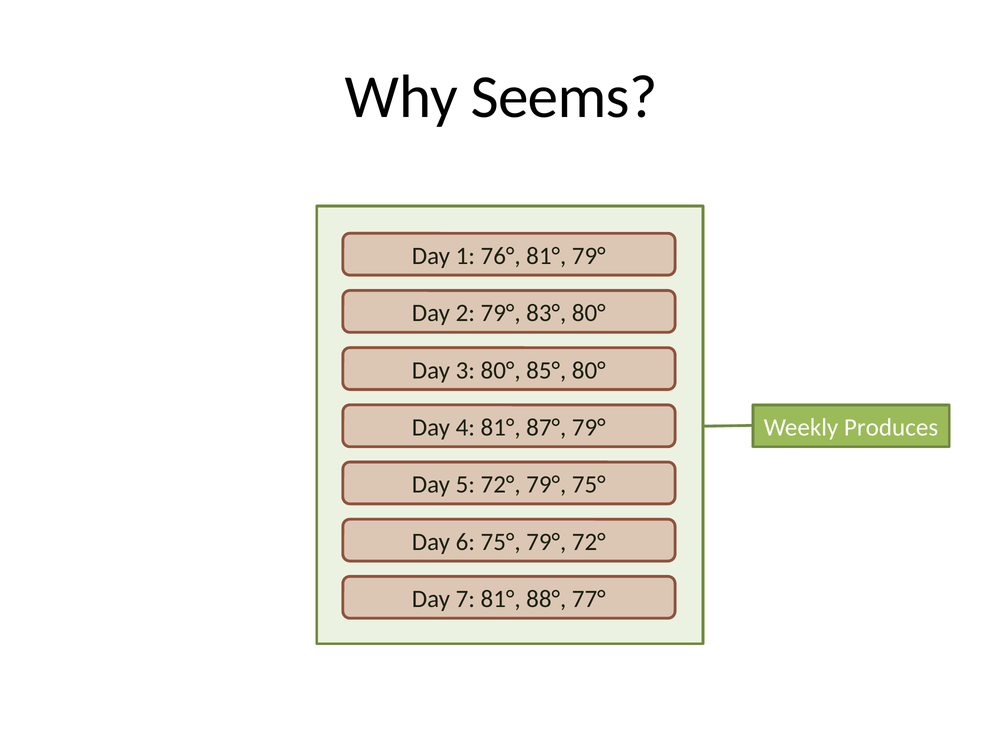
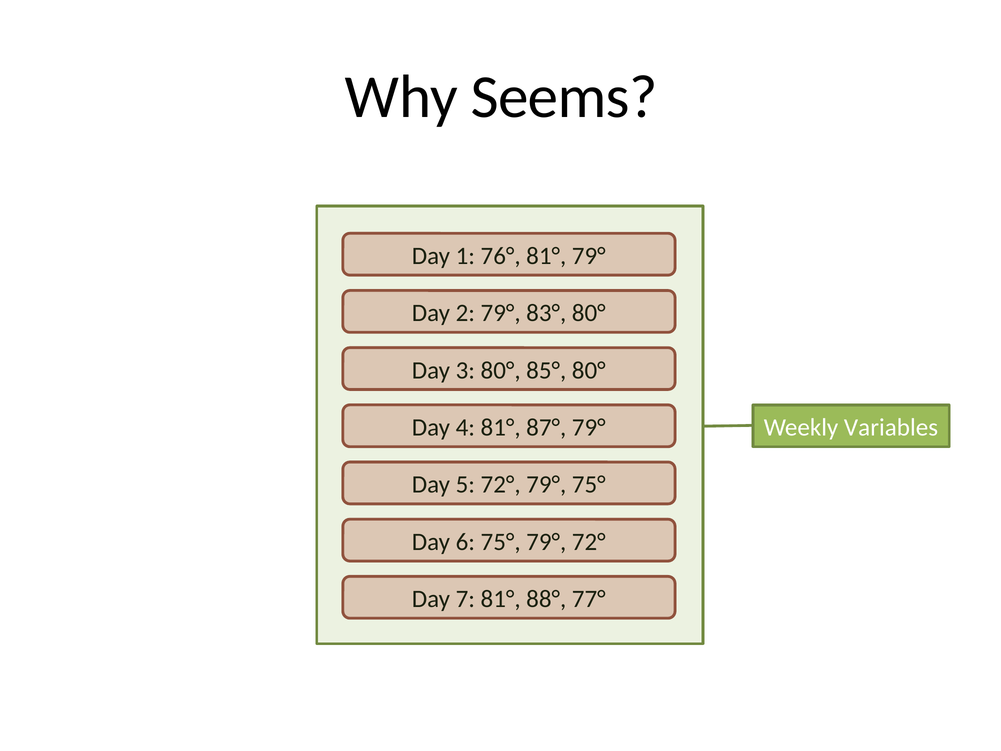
Produces: Produces -> Variables
